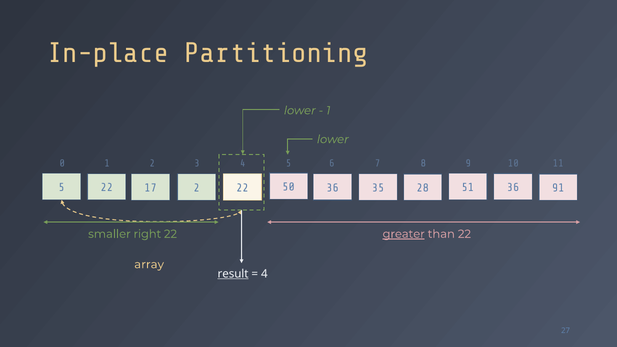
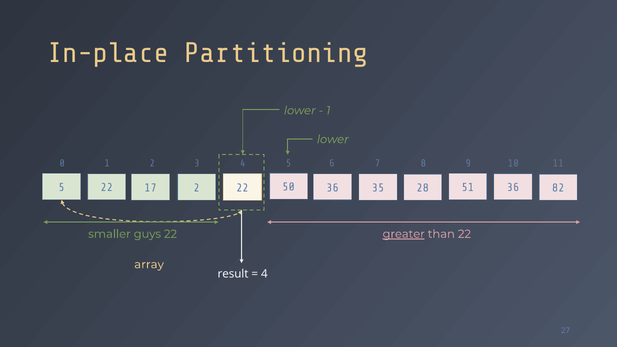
91: 91 -> 82
right: right -> guys
result underline: present -> none
